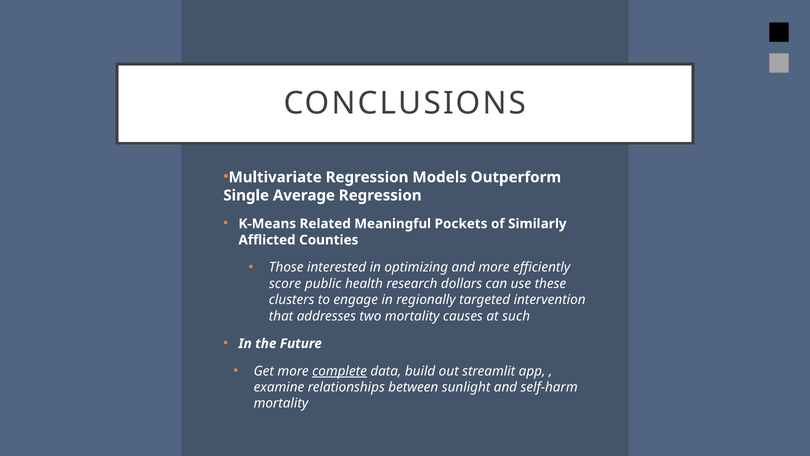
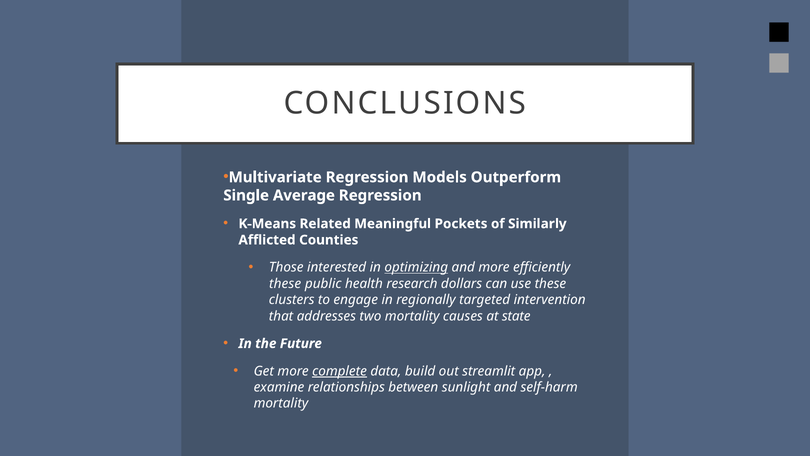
optimizing underline: none -> present
score at (285, 283): score -> these
such: such -> state
